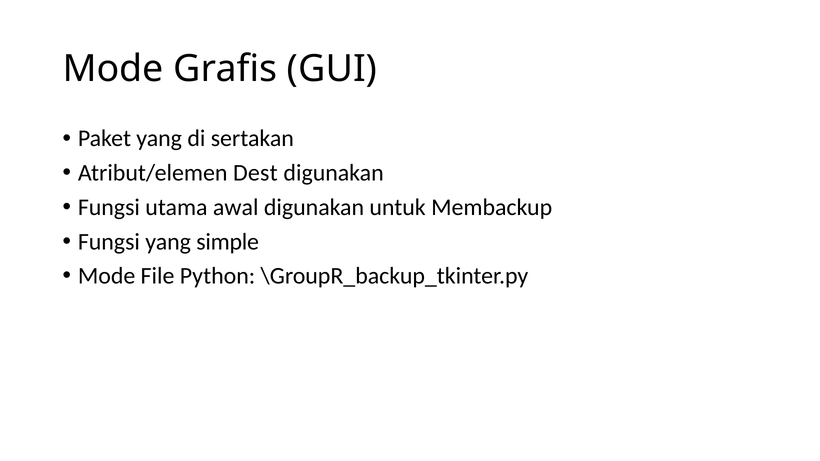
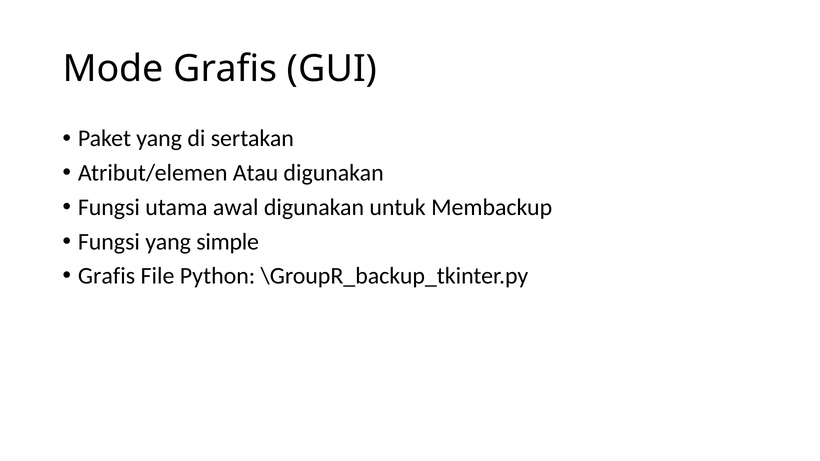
Dest: Dest -> Atau
Mode at (107, 276): Mode -> Grafis
